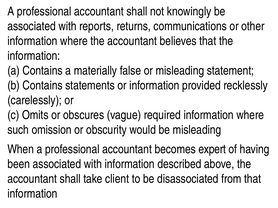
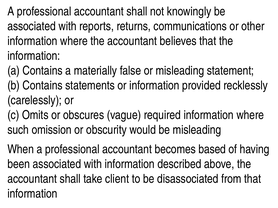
expert: expert -> based
